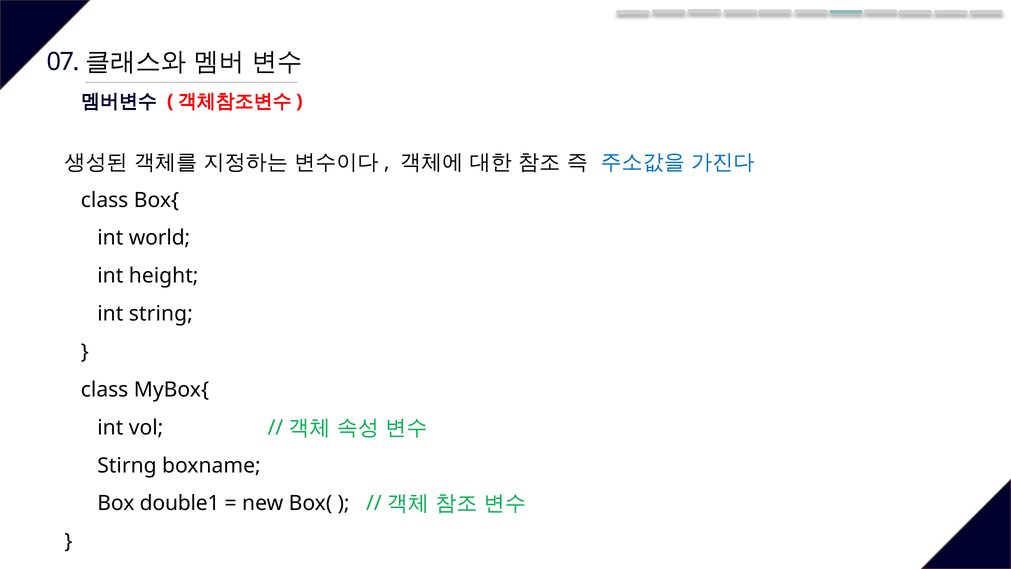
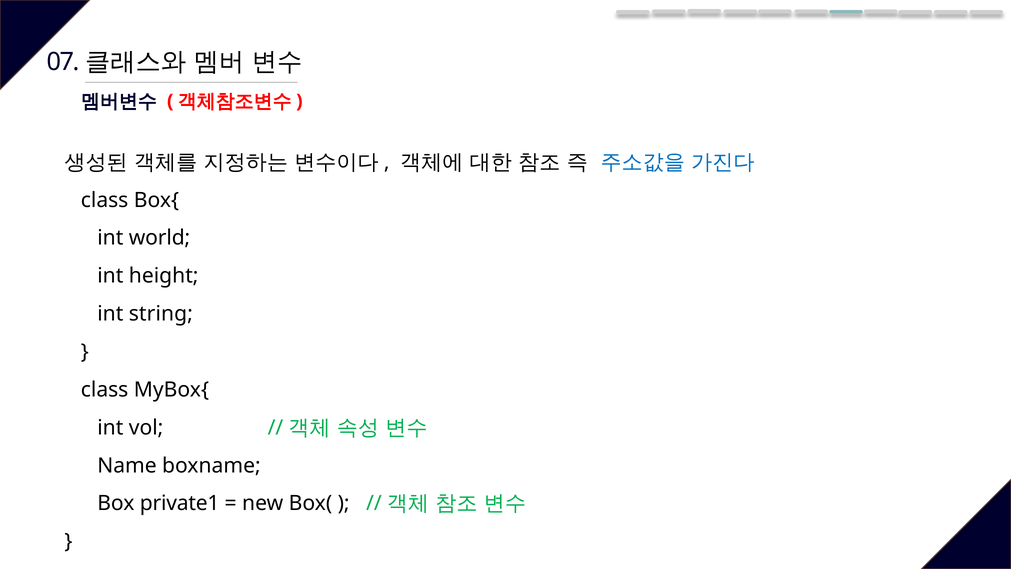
Stirng: Stirng -> Name
double1: double1 -> private1
